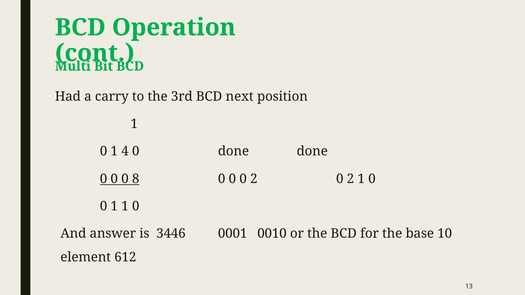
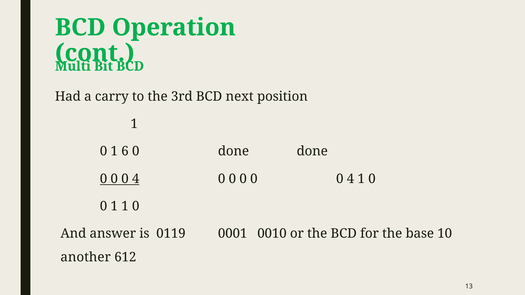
4: 4 -> 6
8 at (136, 179): 8 -> 4
2 at (254, 179): 2 -> 0
2 at (350, 179): 2 -> 4
3446: 3446 -> 0119
element: element -> another
